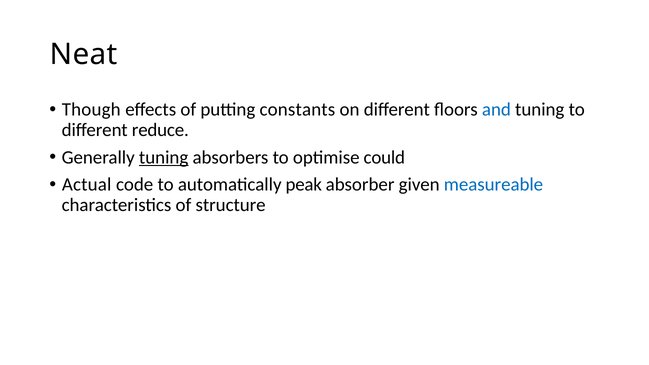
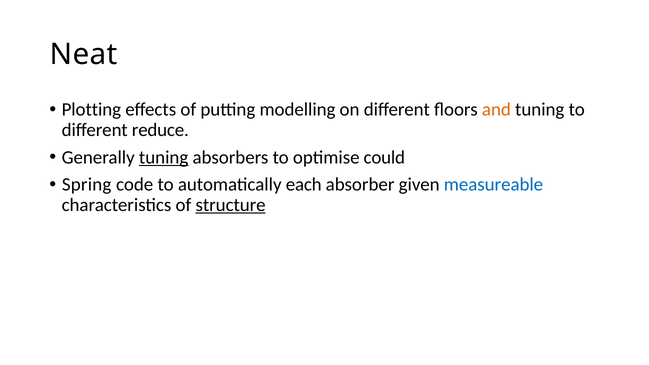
Though: Though -> Plotting
constants: constants -> modelling
and colour: blue -> orange
Actual: Actual -> Spring
peak: peak -> each
structure underline: none -> present
